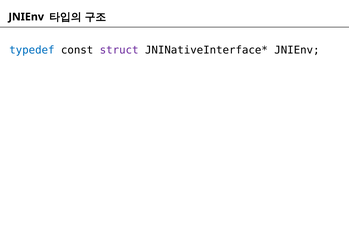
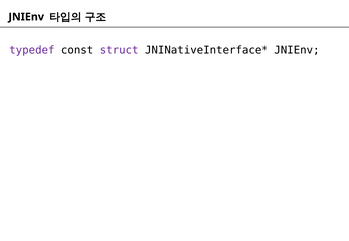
typedef colour: blue -> purple
